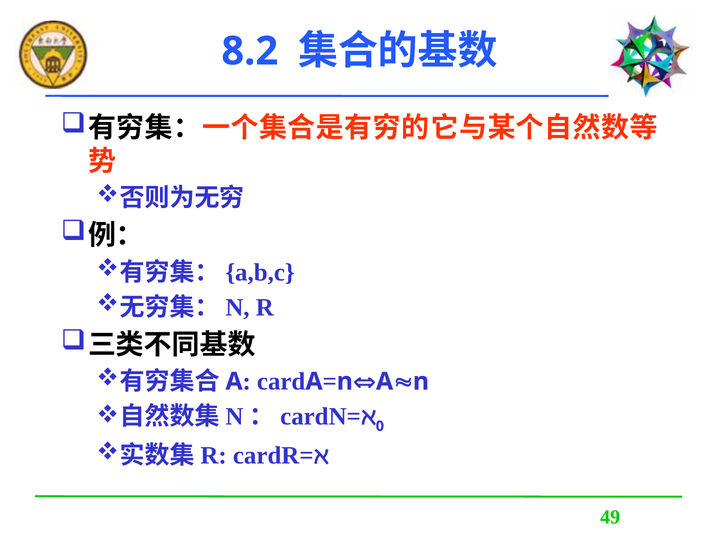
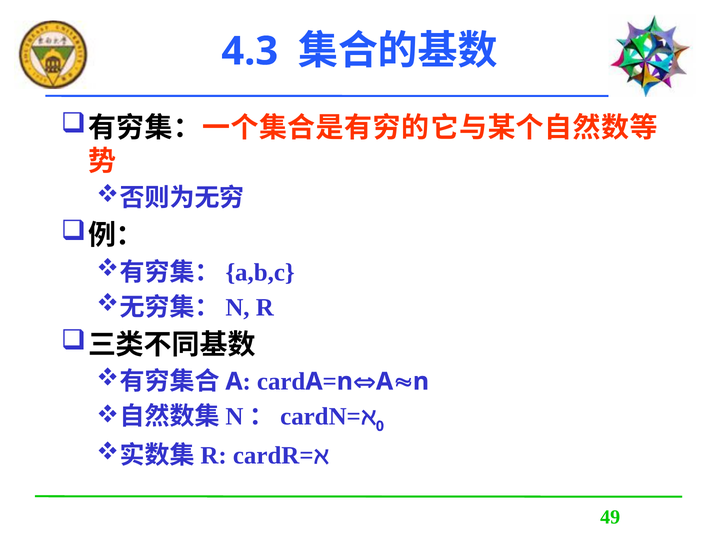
8.2: 8.2 -> 4.3
